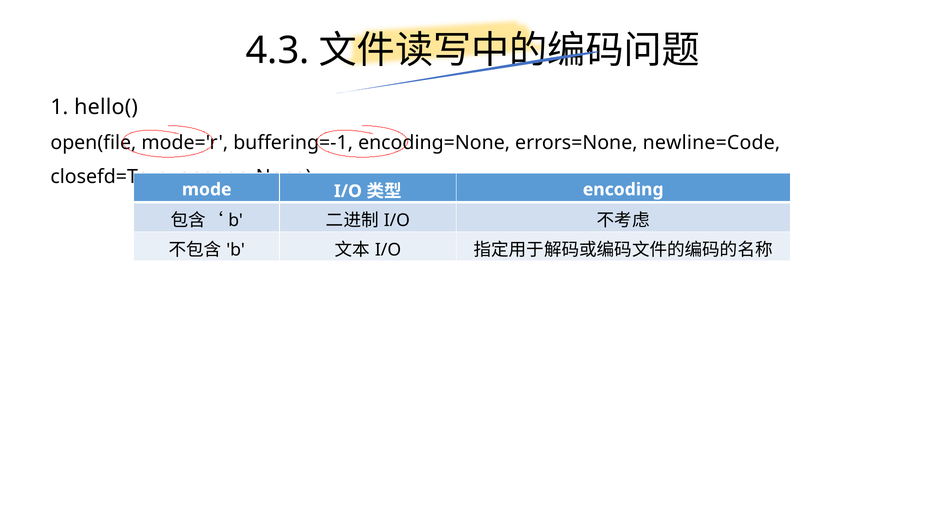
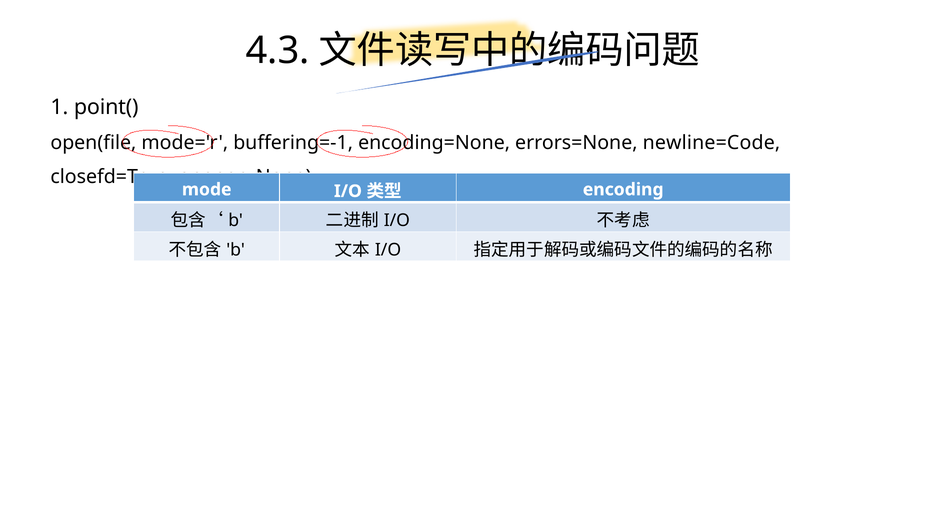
hello(: hello( -> point(
